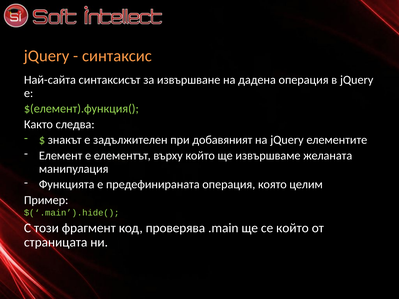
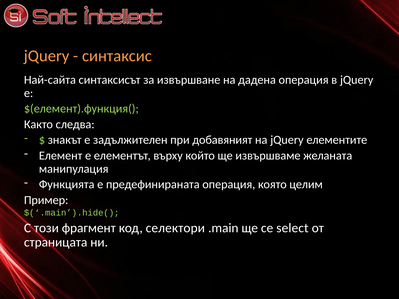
проверява: проверява -> селектори
се който: който -> select
